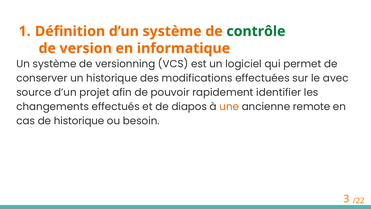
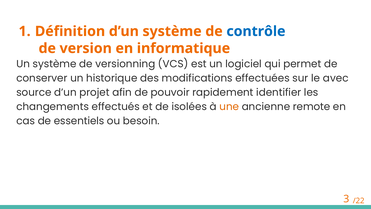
contrôle colour: green -> blue
diapos: diapos -> isolées
de historique: historique -> essentiels
